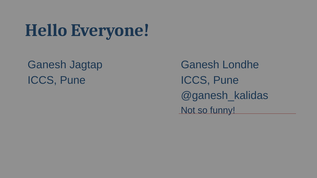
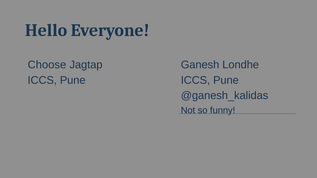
Ganesh at (47, 65): Ganesh -> Choose
